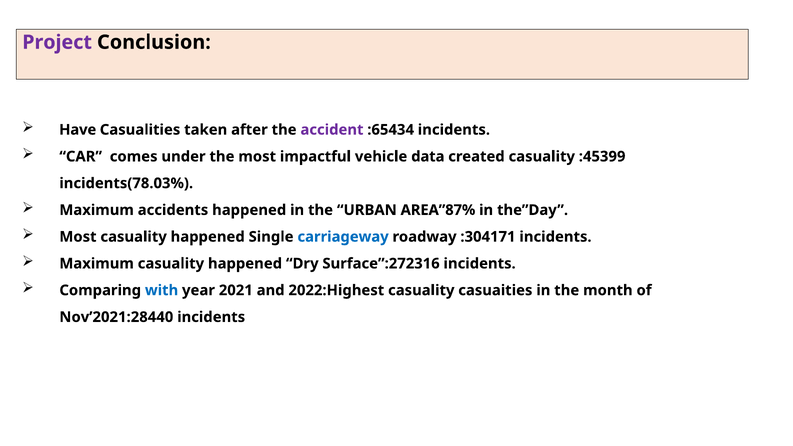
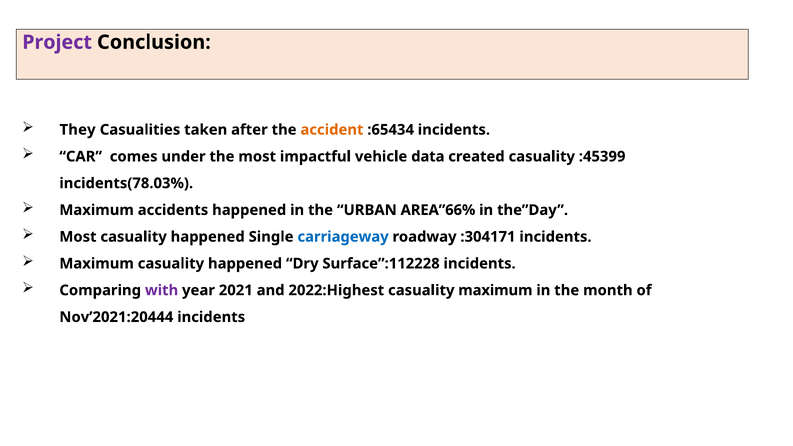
Have: Have -> They
accident colour: purple -> orange
AREA”87%: AREA”87% -> AREA”66%
Surface”:272316: Surface”:272316 -> Surface”:112228
with colour: blue -> purple
casuality casuaities: casuaities -> maximum
Nov’2021:28440: Nov’2021:28440 -> Nov’2021:20444
